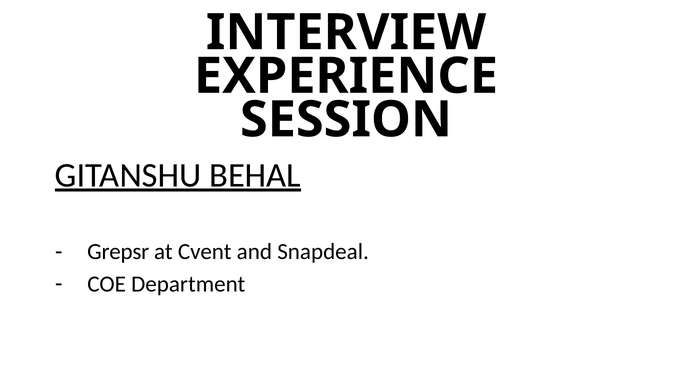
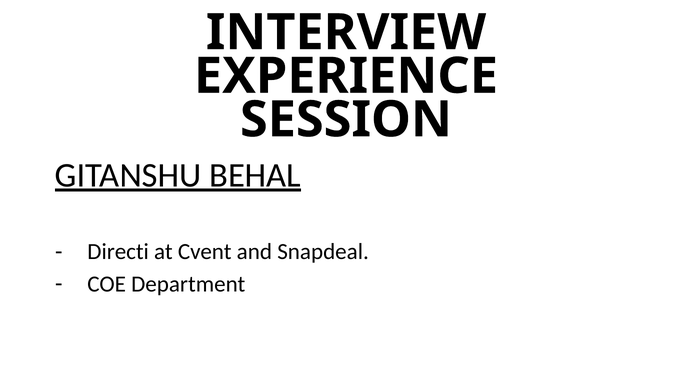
Grepsr: Grepsr -> Directi
